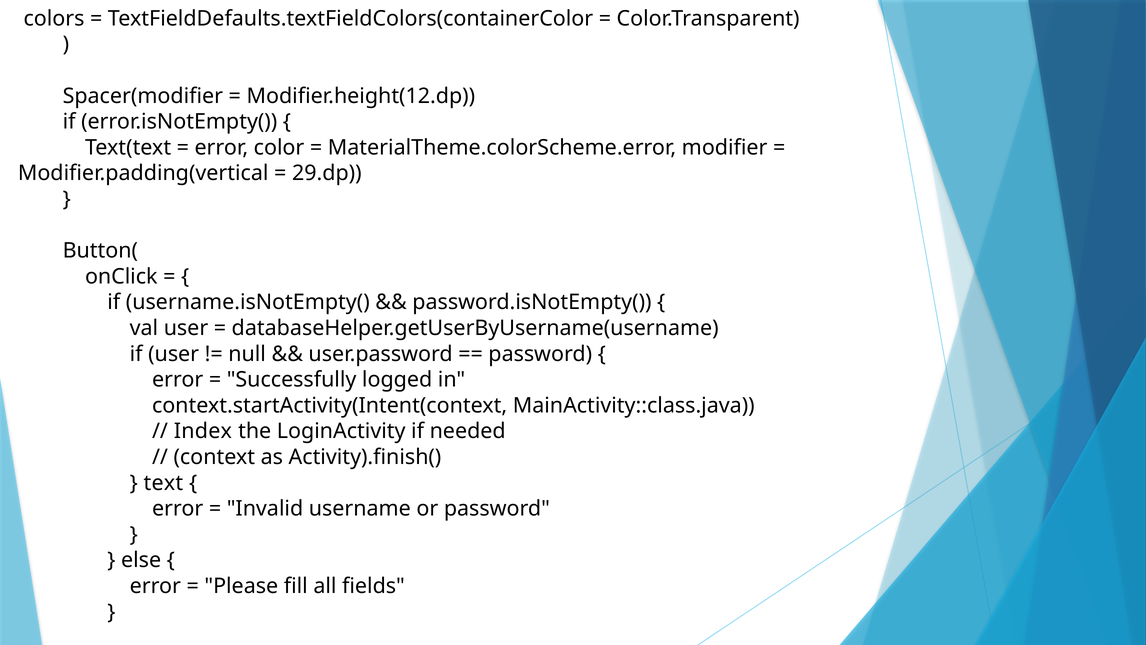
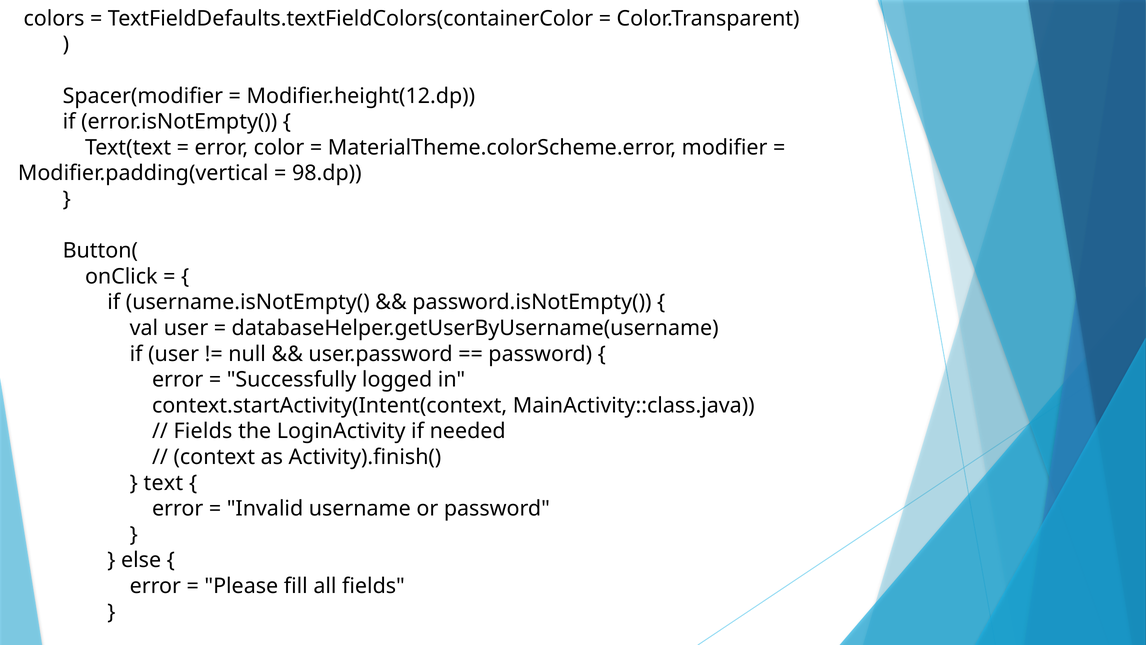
29.dp: 29.dp -> 98.dp
Index at (203, 431): Index -> Fields
